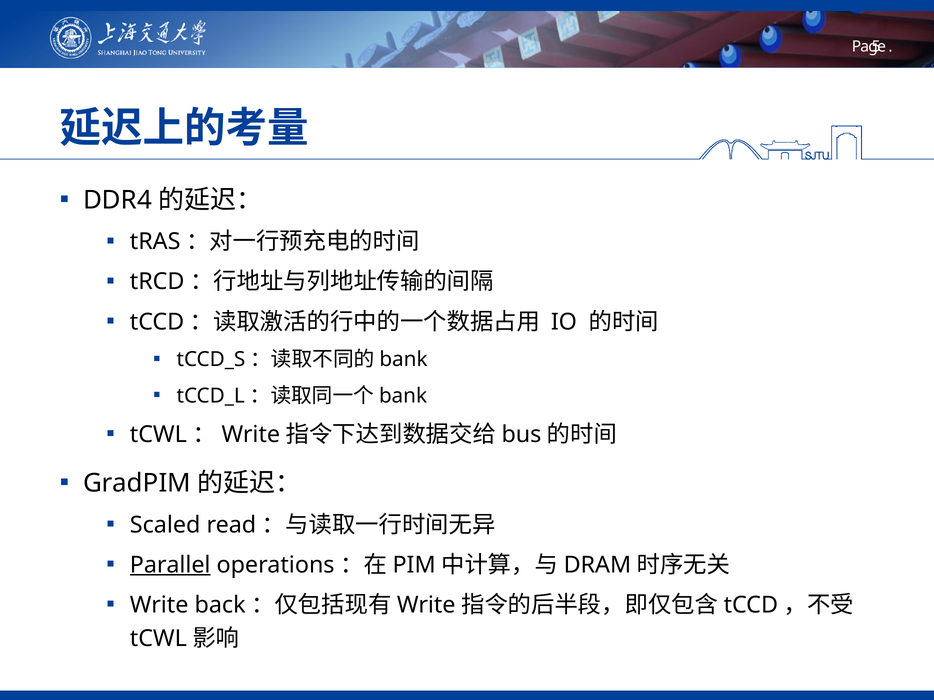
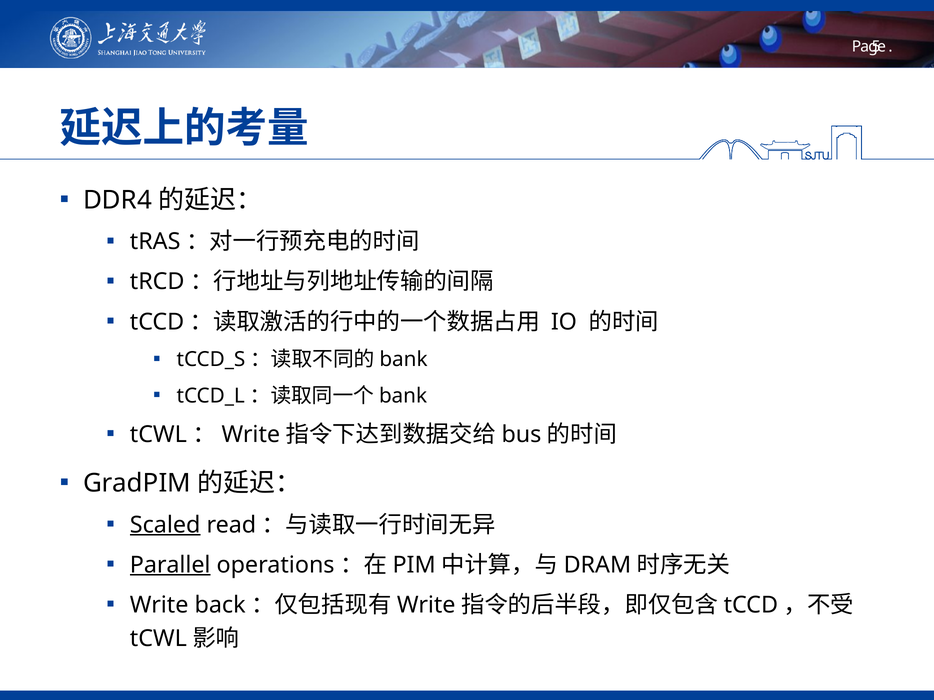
Scaled underline: none -> present
